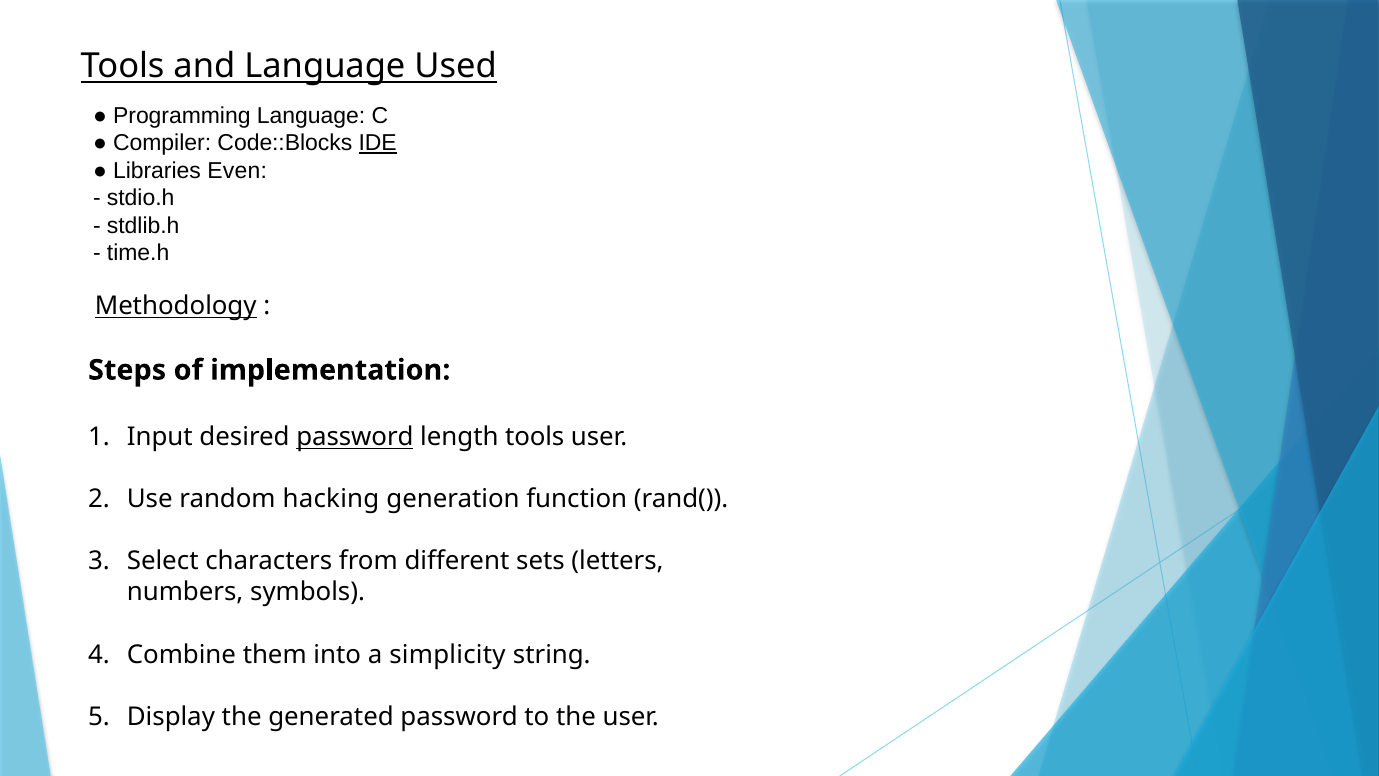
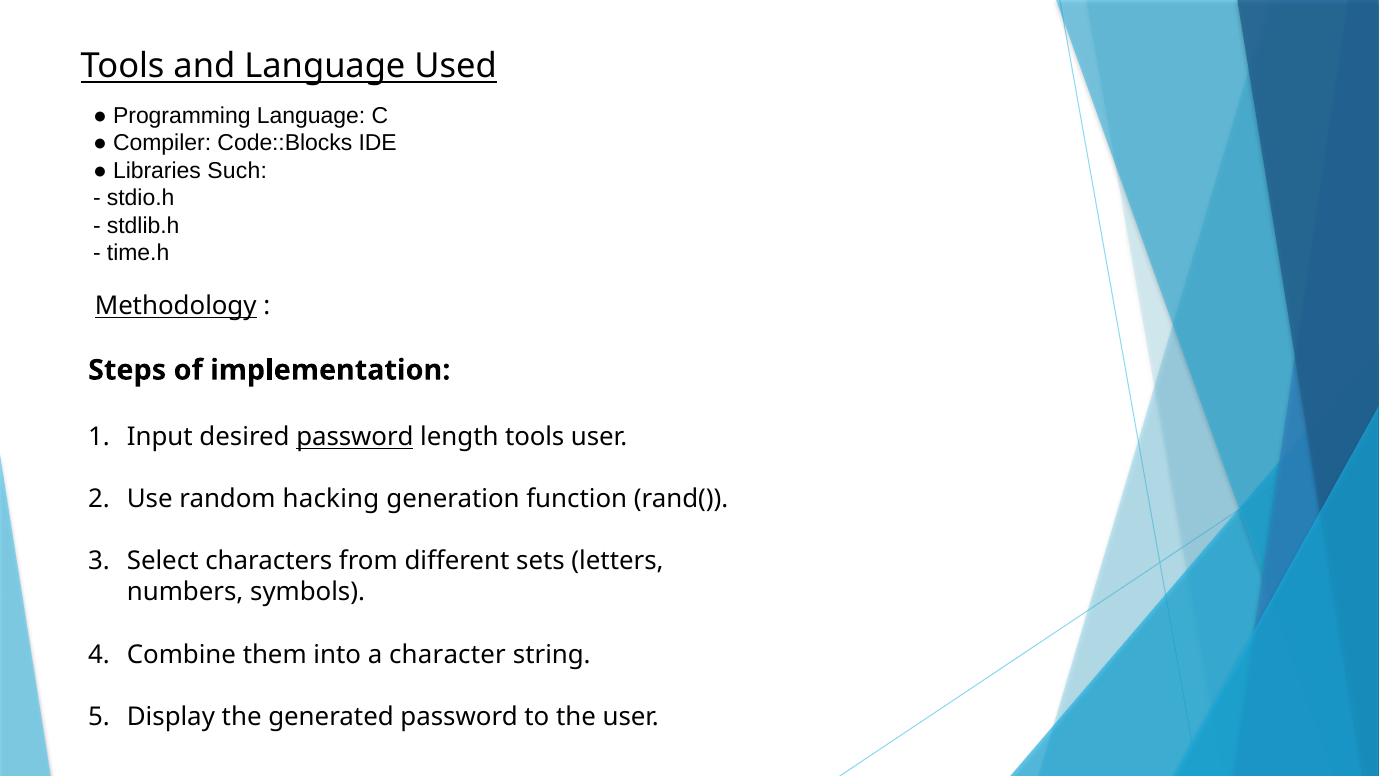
IDE underline: present -> none
Even: Even -> Such
simplicity: simplicity -> character
